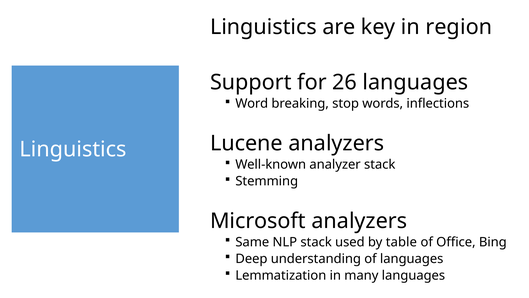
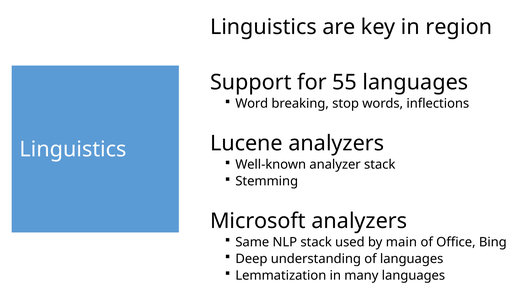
26: 26 -> 55
table: table -> main
